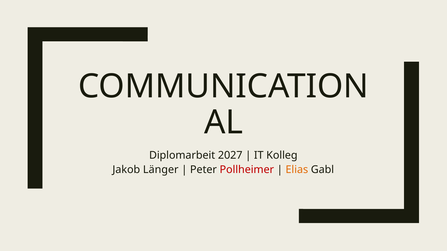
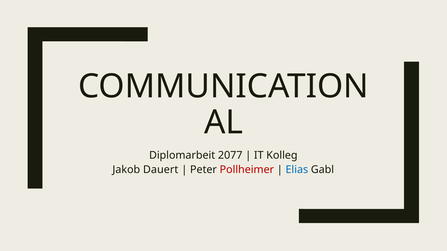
2027: 2027 -> 2077
Länger: Länger -> Dauert
Elias colour: orange -> blue
